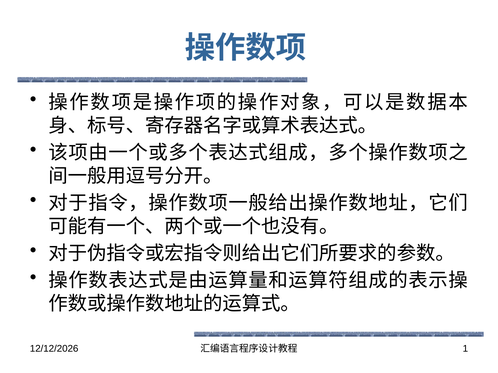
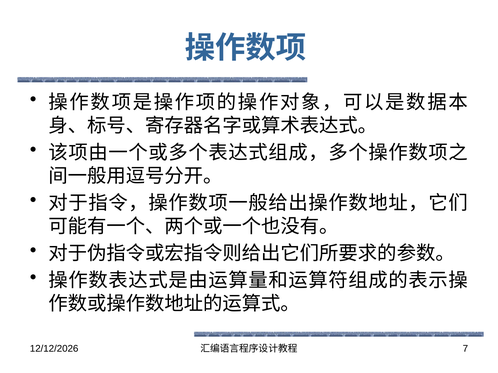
1: 1 -> 7
